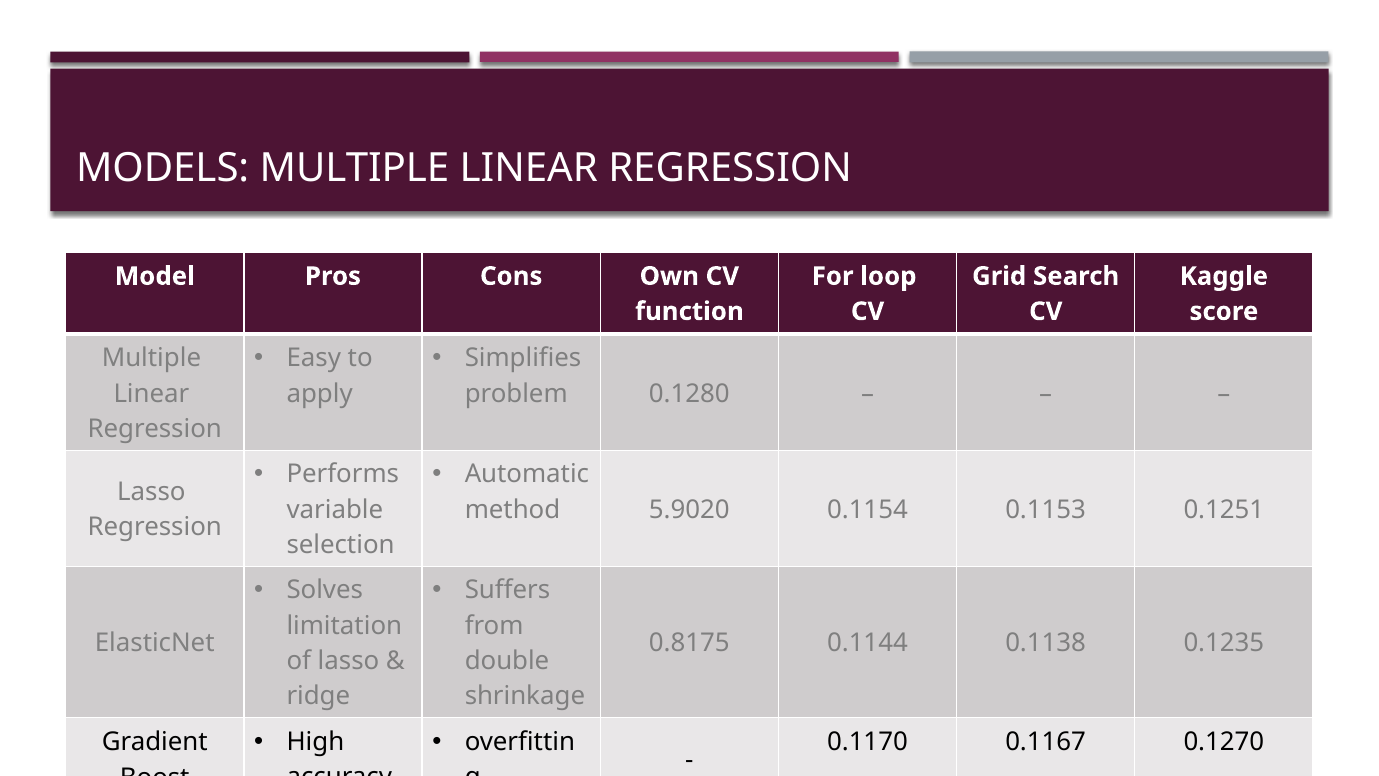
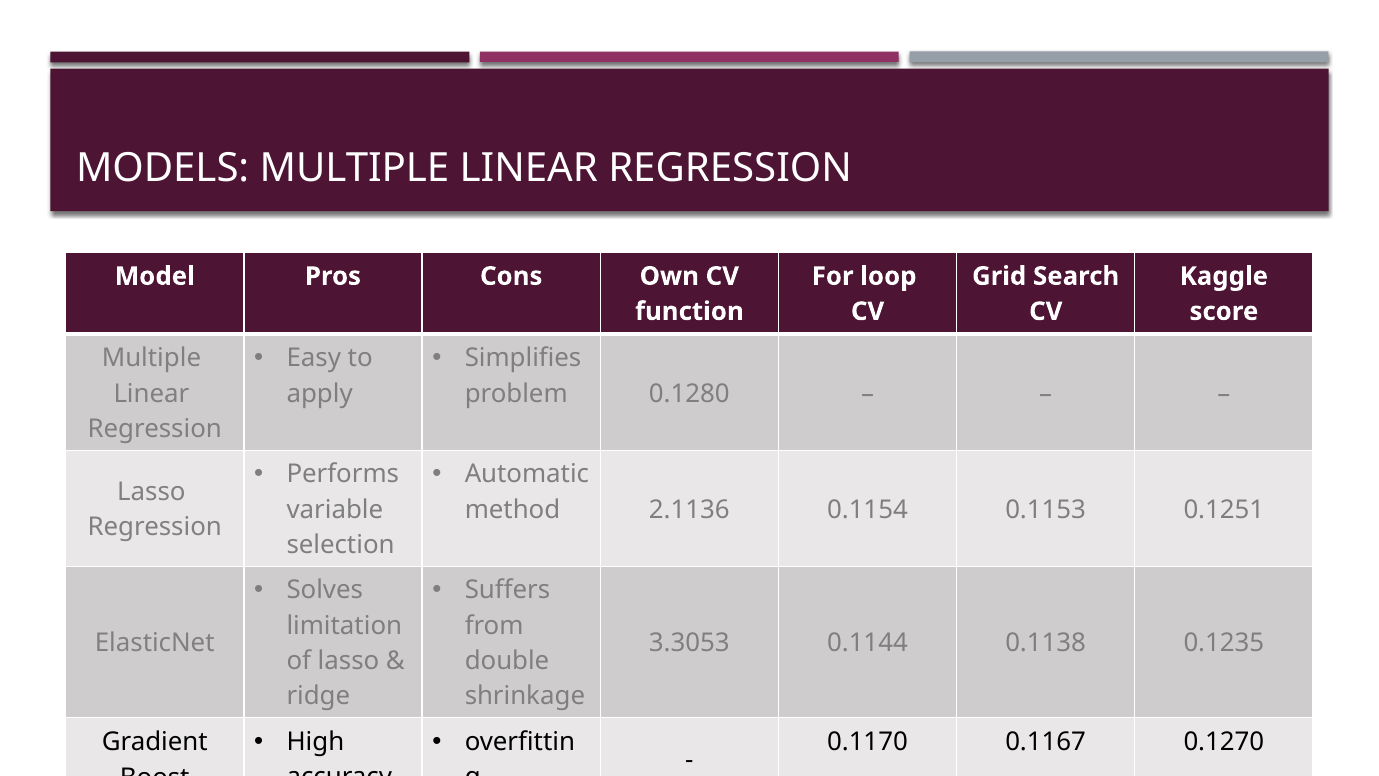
5.9020: 5.9020 -> 2.1136
0.8175: 0.8175 -> 3.3053
